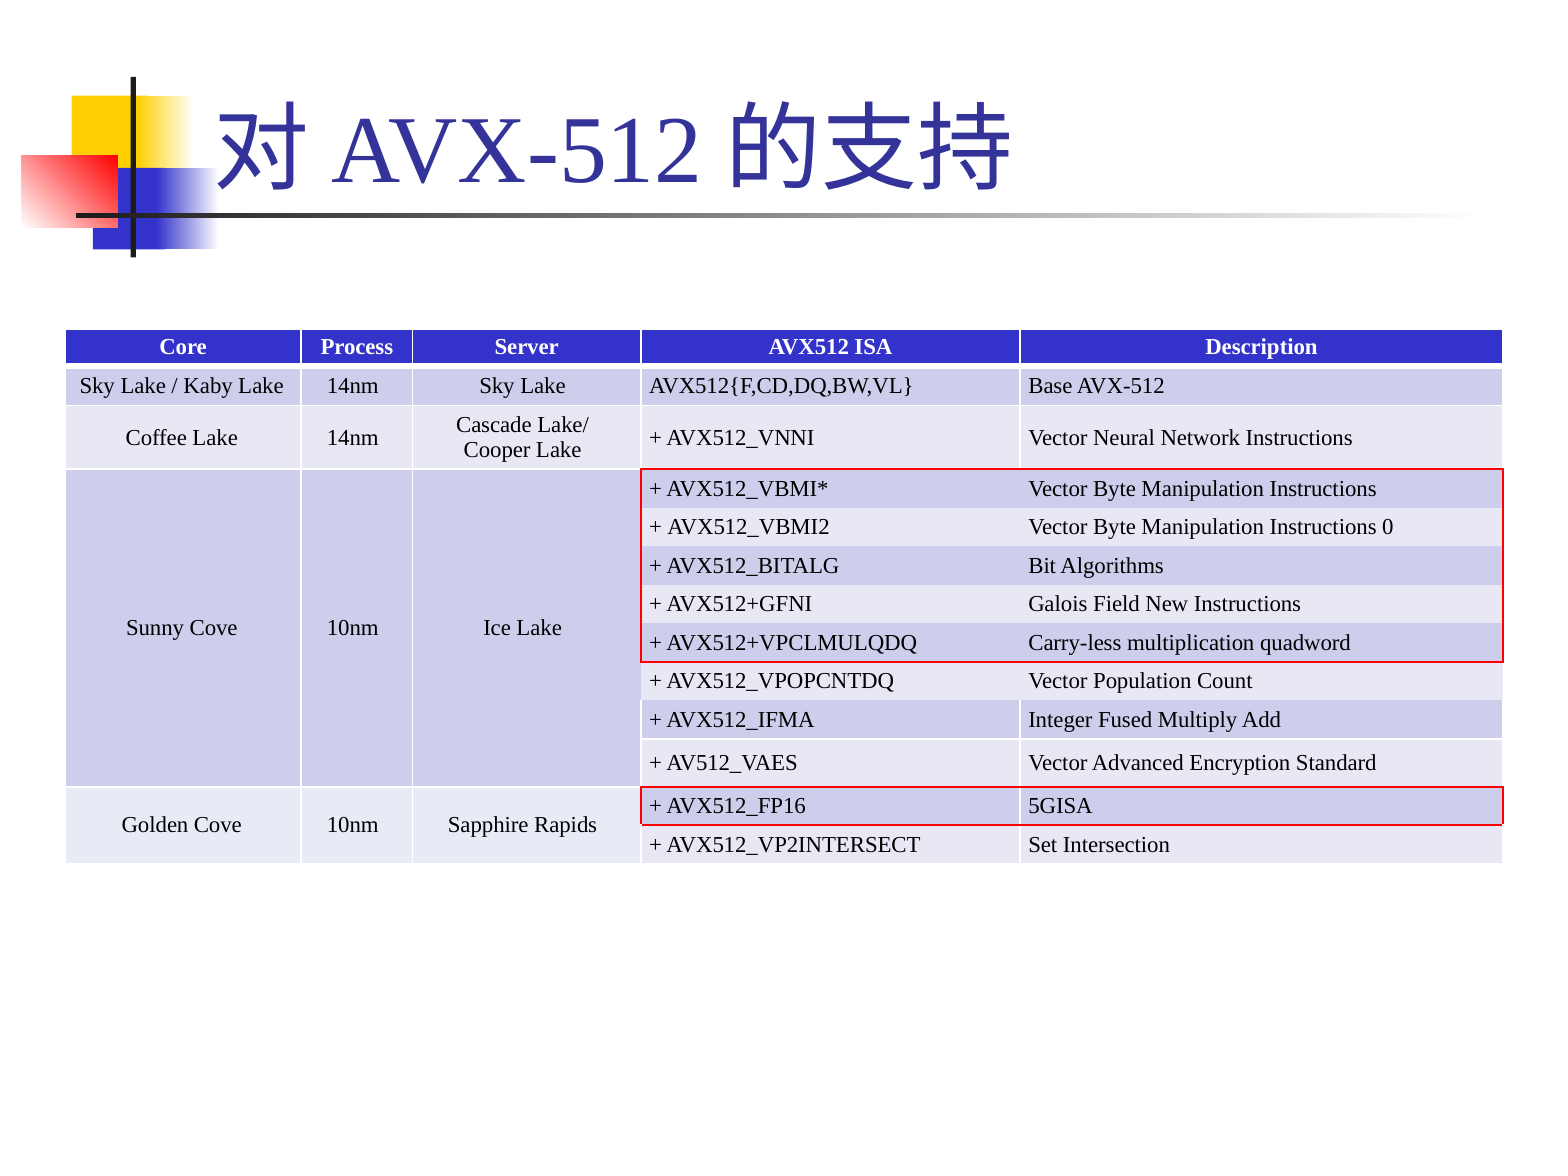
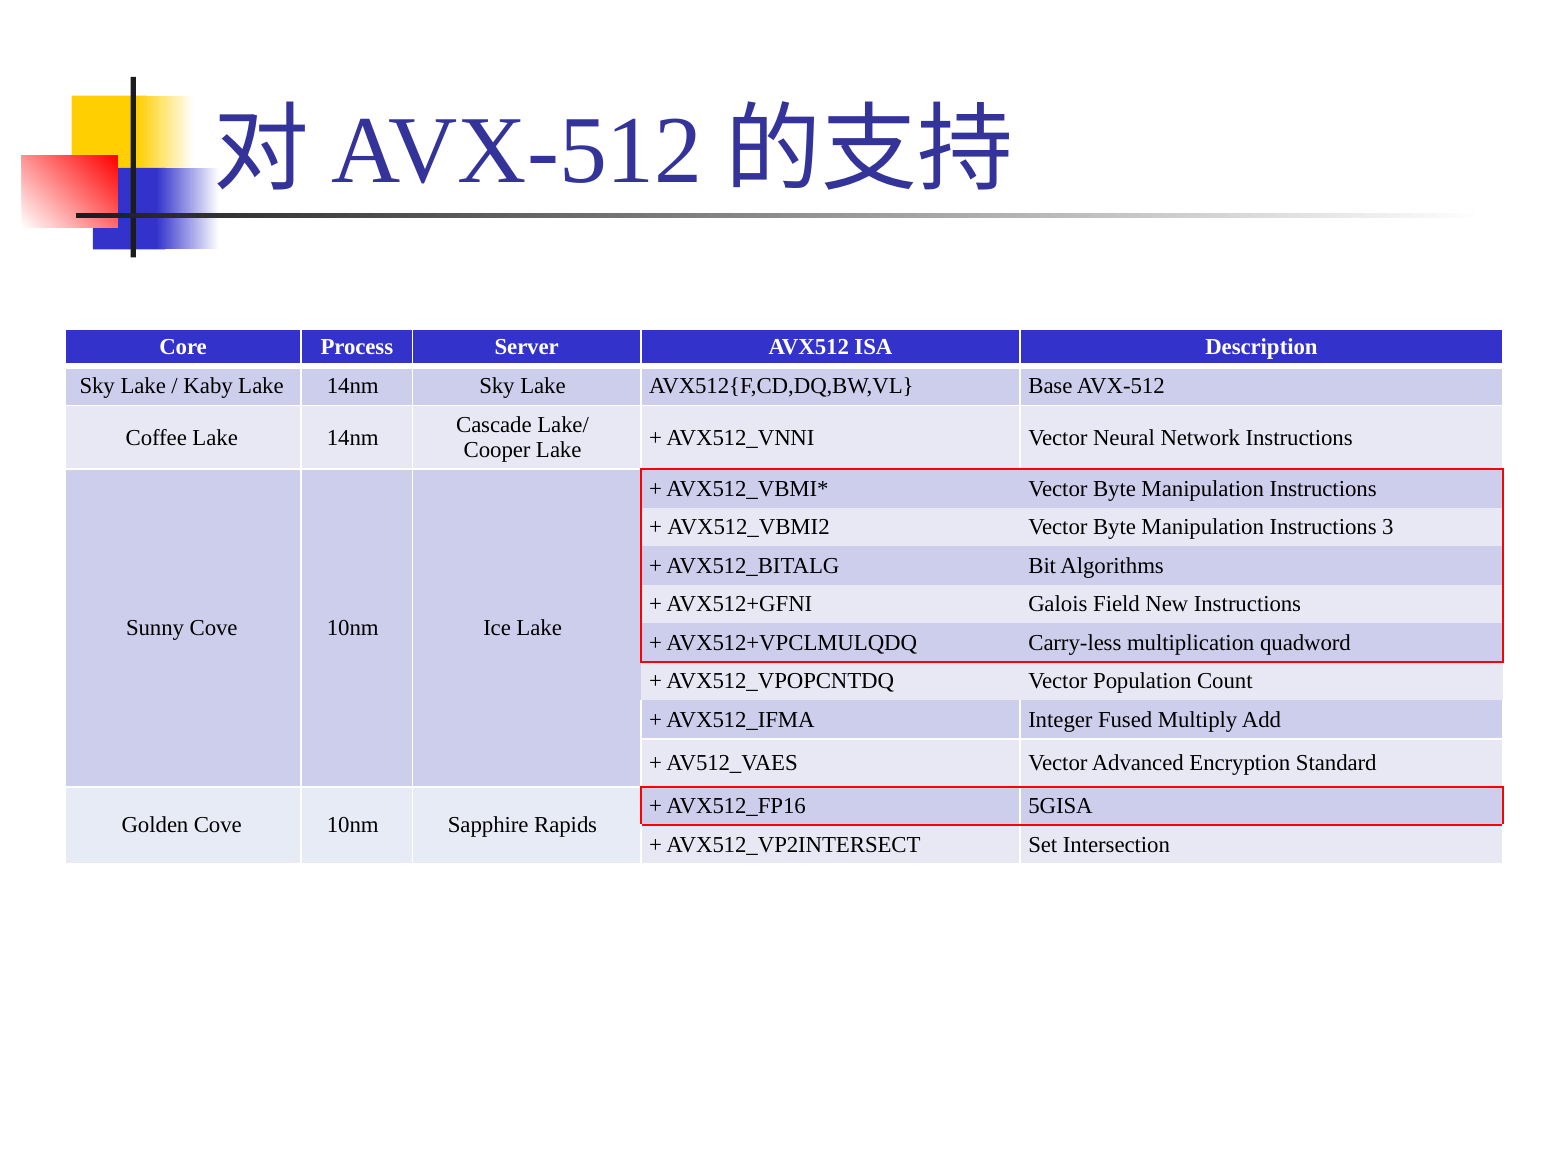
0: 0 -> 3
